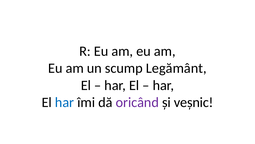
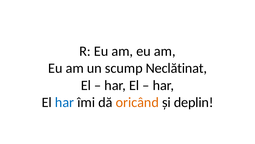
Legământ: Legământ -> Neclătinat
oricând colour: purple -> orange
veșnic: veșnic -> deplin
